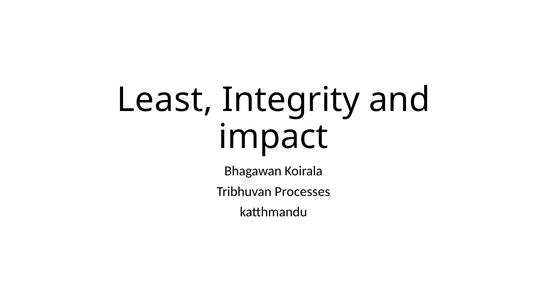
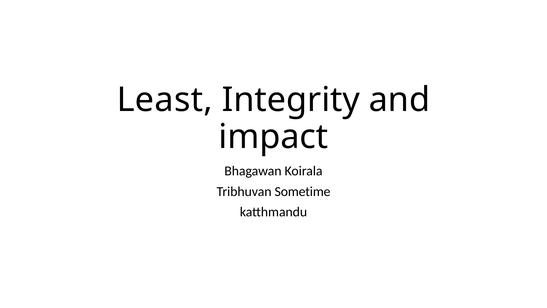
Processes: Processes -> Sometime
